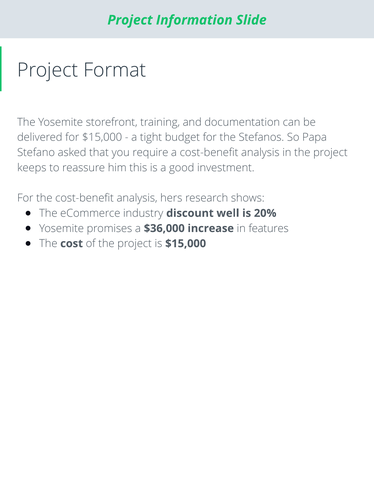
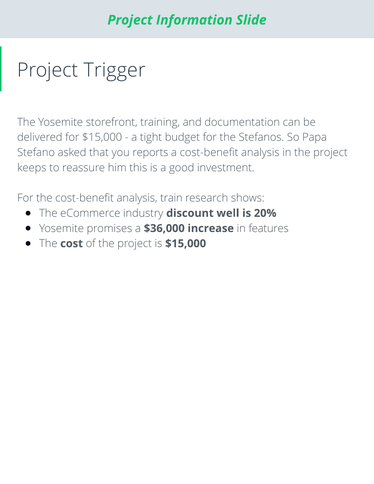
Format: Format -> Trigger
require: require -> reports
hers: hers -> train
